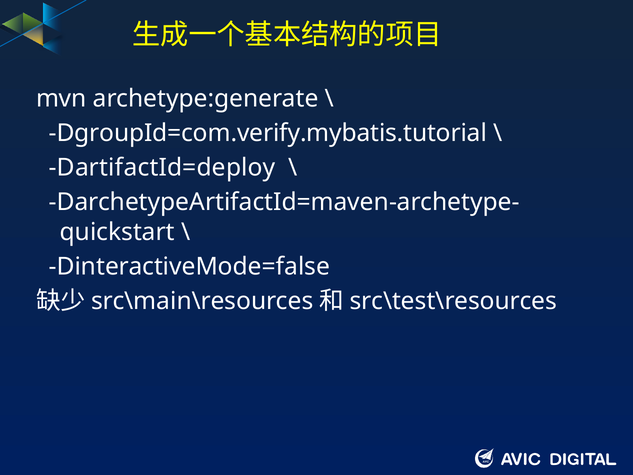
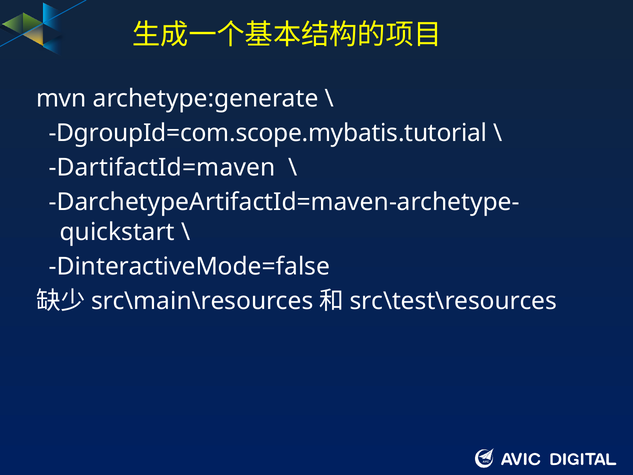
DgroupId=com.verify.mybatis.tutorial: DgroupId=com.verify.mybatis.tutorial -> DgroupId=com.scope.mybatis.tutorial
DartifactId=deploy: DartifactId=deploy -> DartifactId=maven
